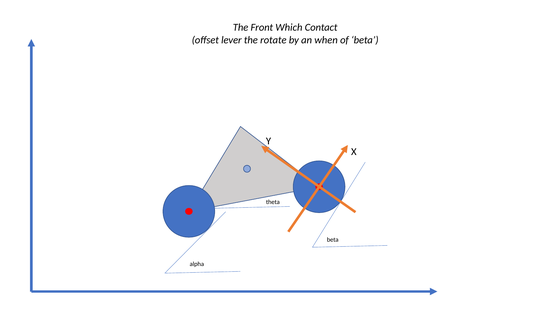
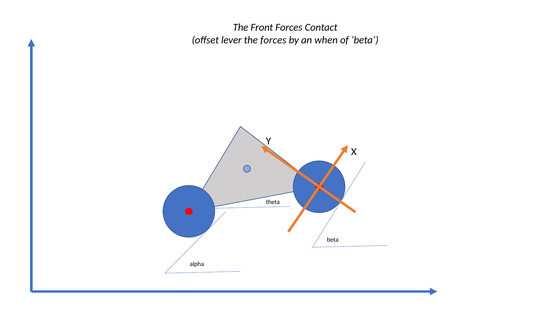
Front Which: Which -> Forces
the rotate: rotate -> forces
